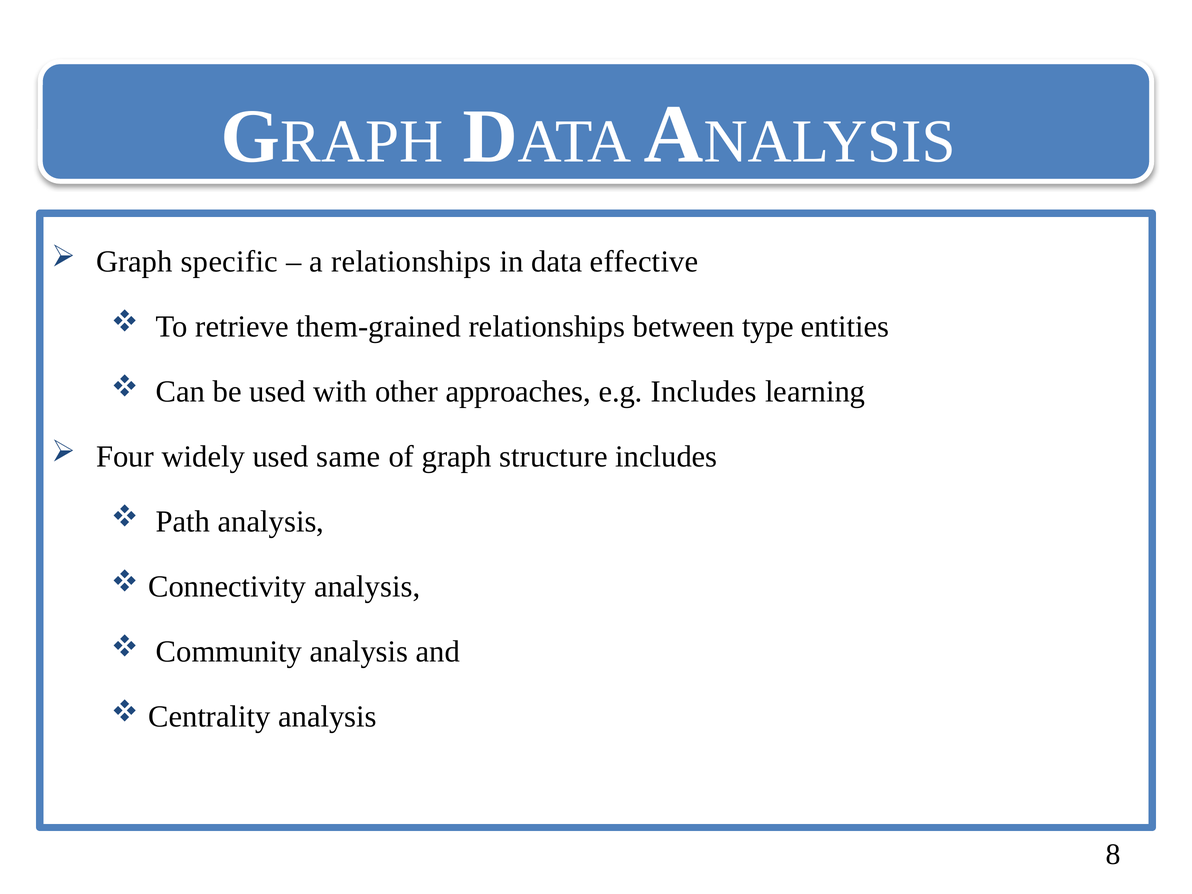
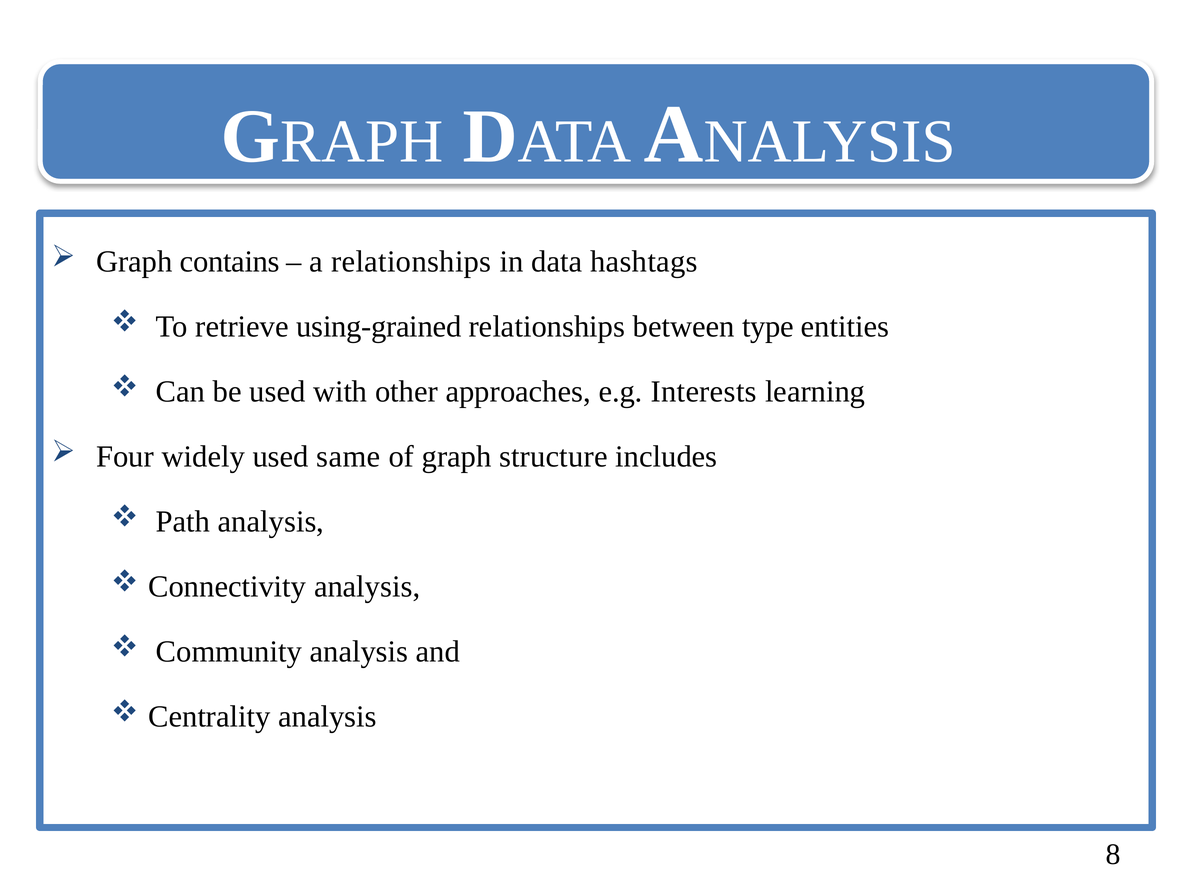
specific: specific -> contains
effective: effective -> hashtags
them-grained: them-grained -> using-grained
e.g Includes: Includes -> Interests
